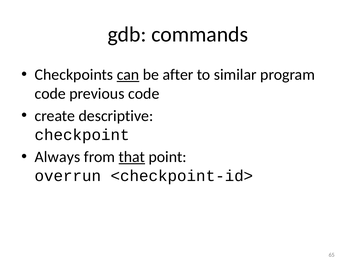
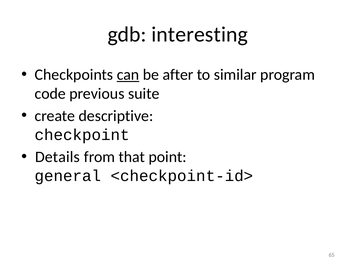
commands: commands -> interesting
previous code: code -> suite
Always: Always -> Details
that underline: present -> none
overrun: overrun -> general
